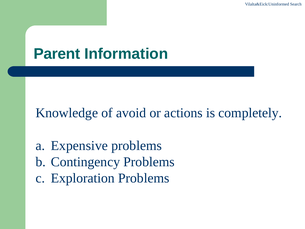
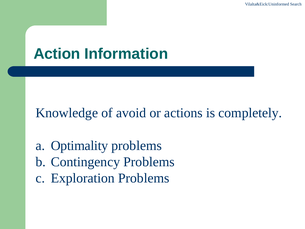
Parent: Parent -> Action
Expensive: Expensive -> Optimality
